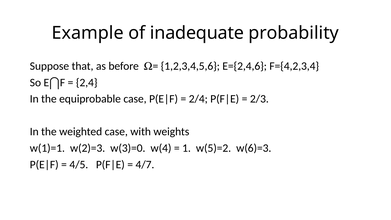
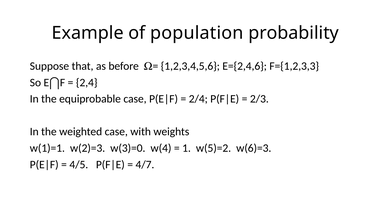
inadequate: inadequate -> population
F={4,2,3,4: F={4,2,3,4 -> F={1,2,3,3
